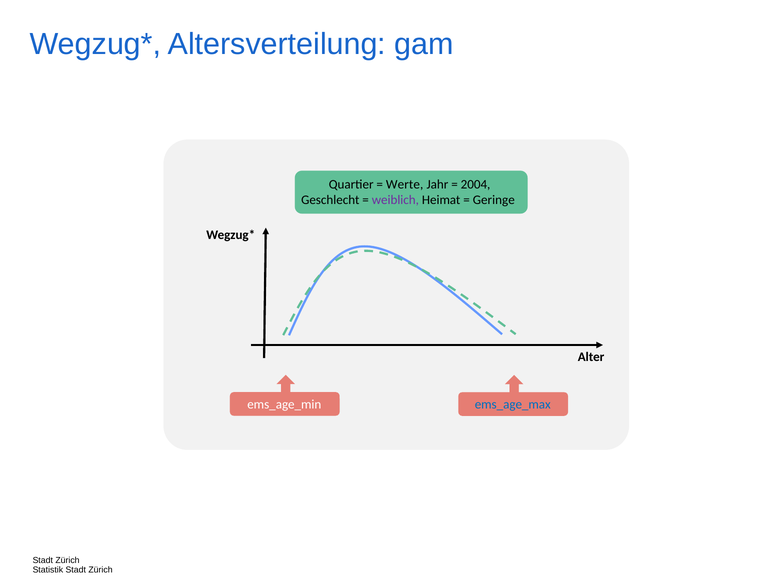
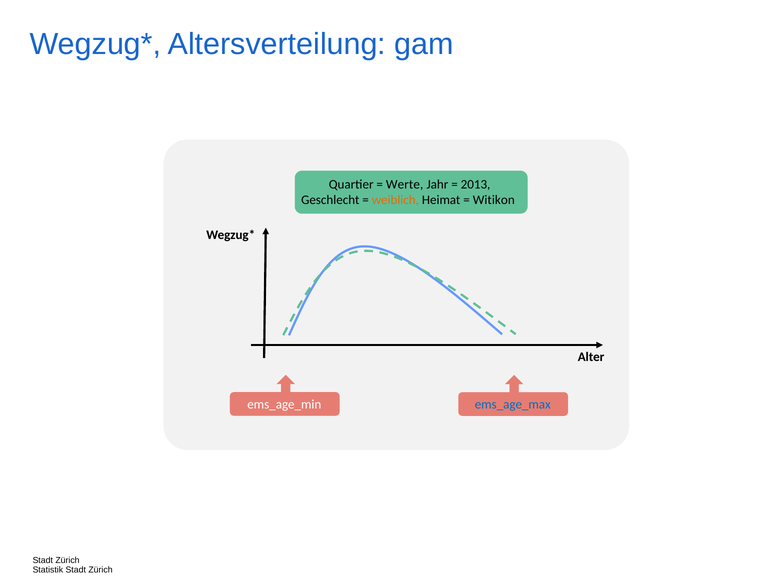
2004: 2004 -> 2013
weiblich colour: purple -> orange
Geringe: Geringe -> Witikon
